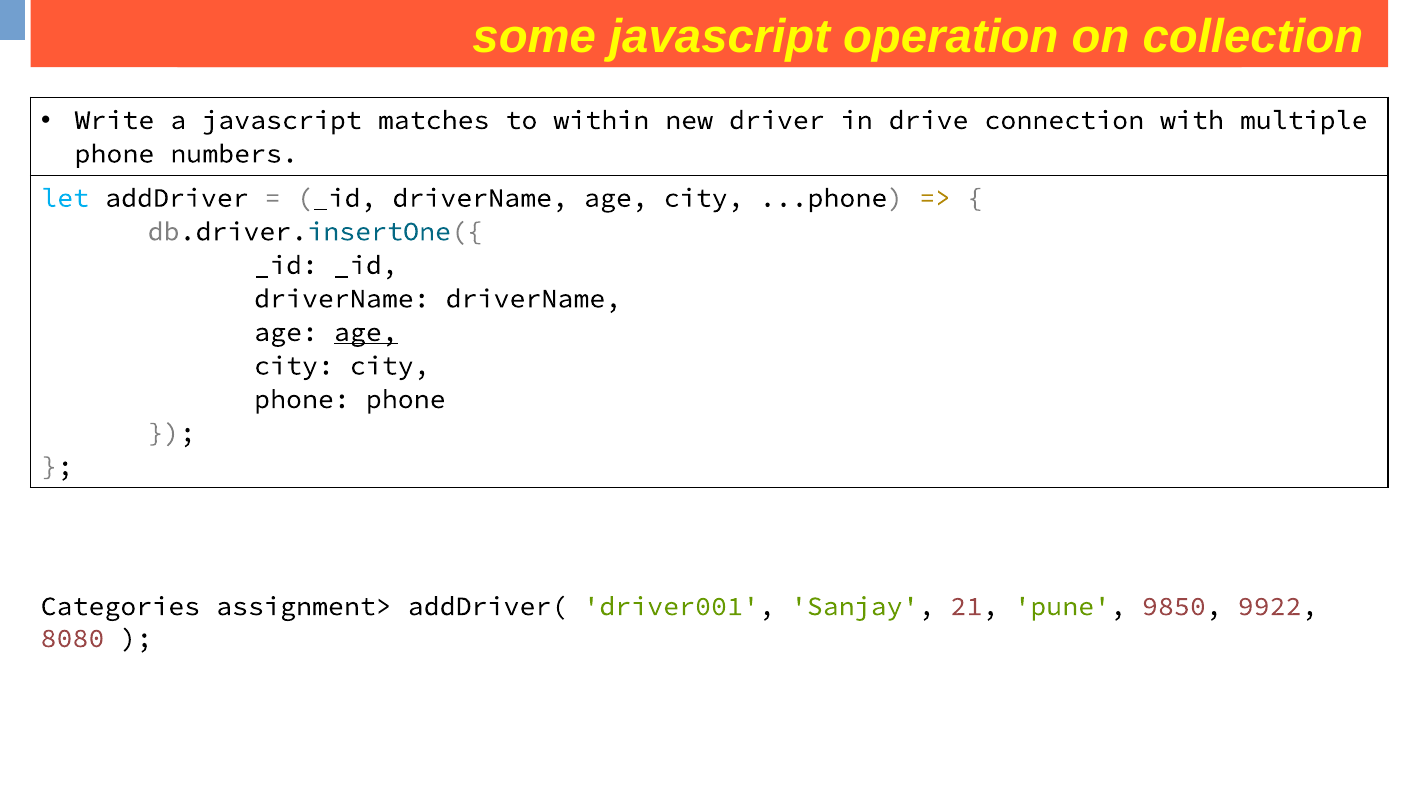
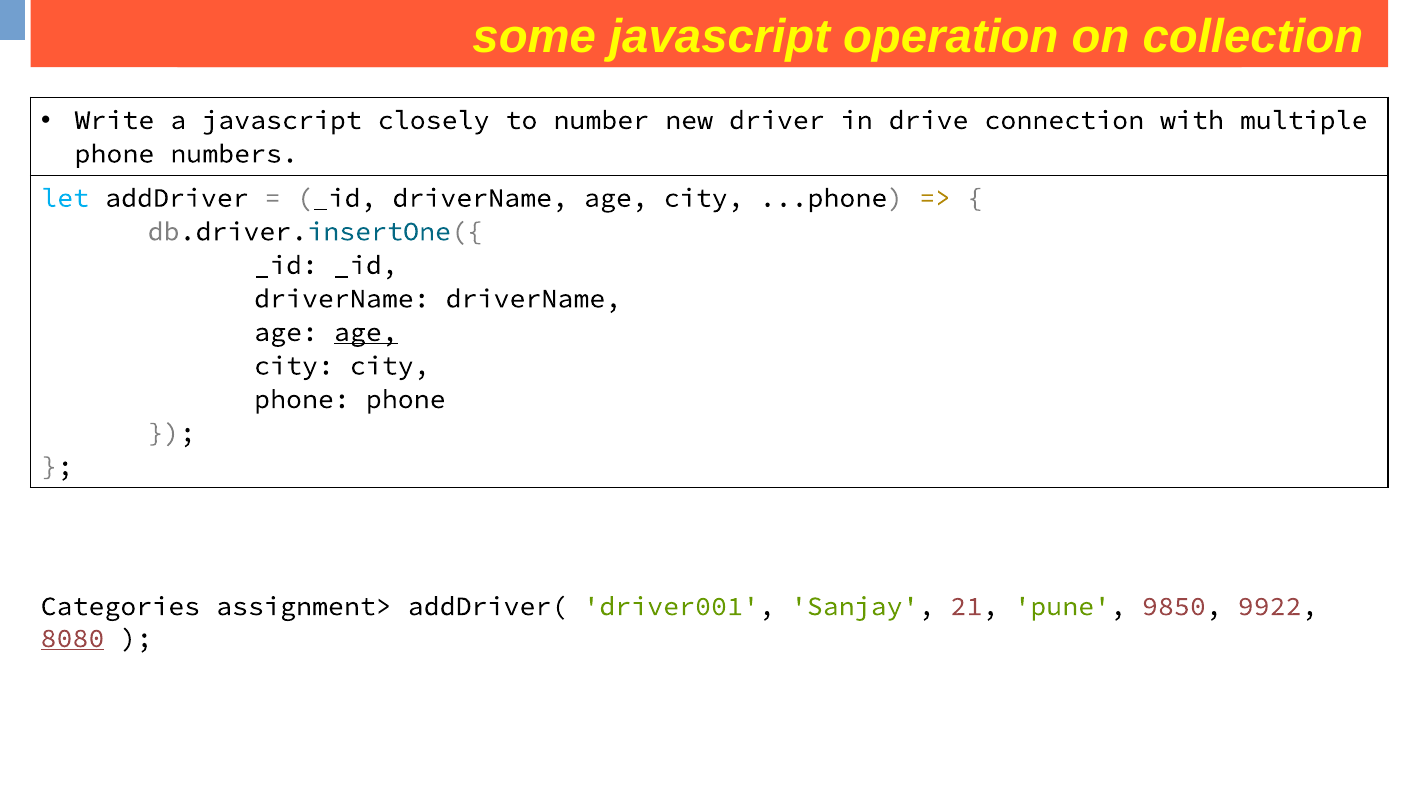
matches: matches -> closely
within: within -> number
8080 underline: none -> present
